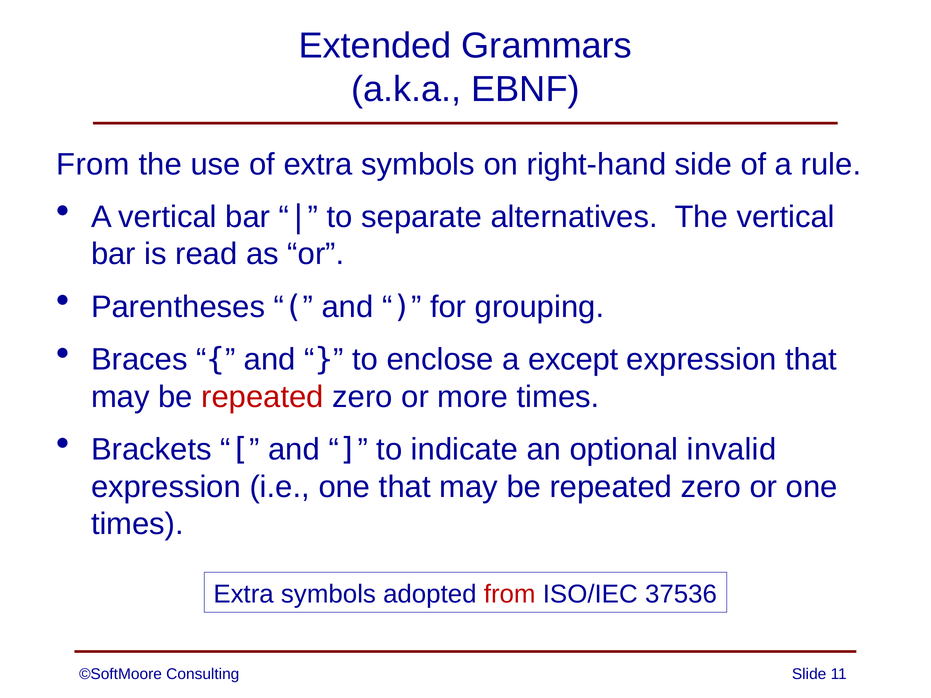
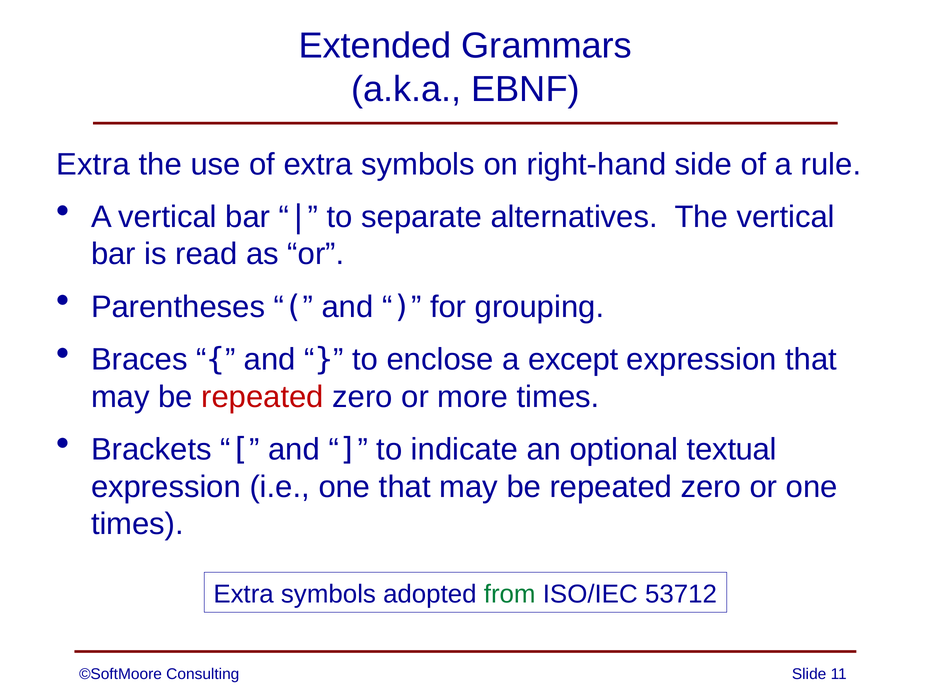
From at (93, 164): From -> Extra
invalid: invalid -> textual
from at (510, 594) colour: red -> green
37536: 37536 -> 53712
